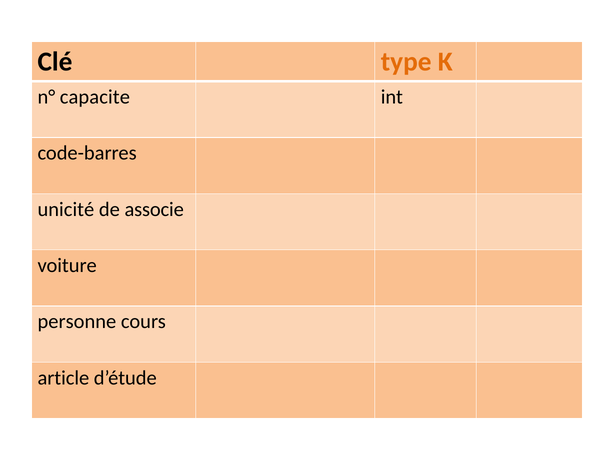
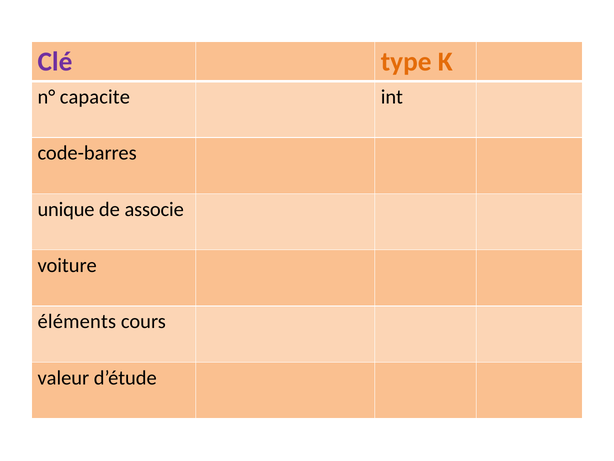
Clé colour: black -> purple
unicité: unicité -> unique
personne: personne -> éléments
article: article -> valeur
